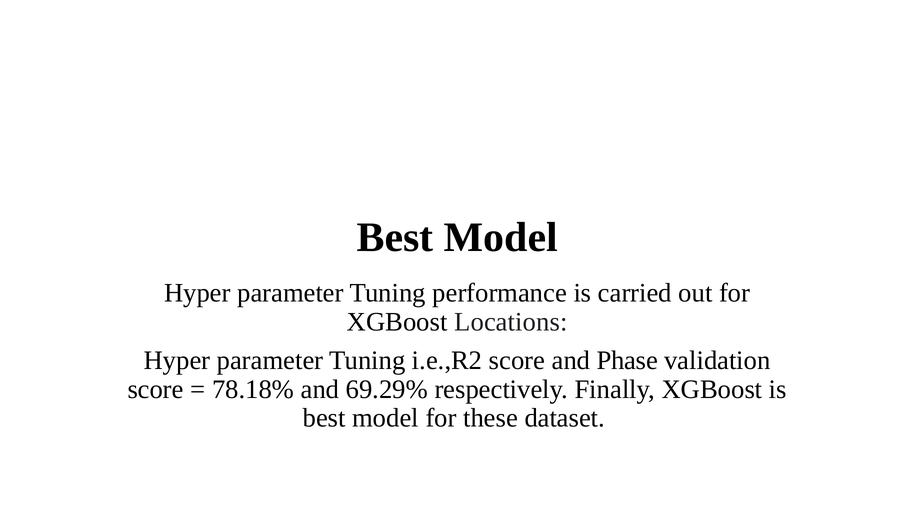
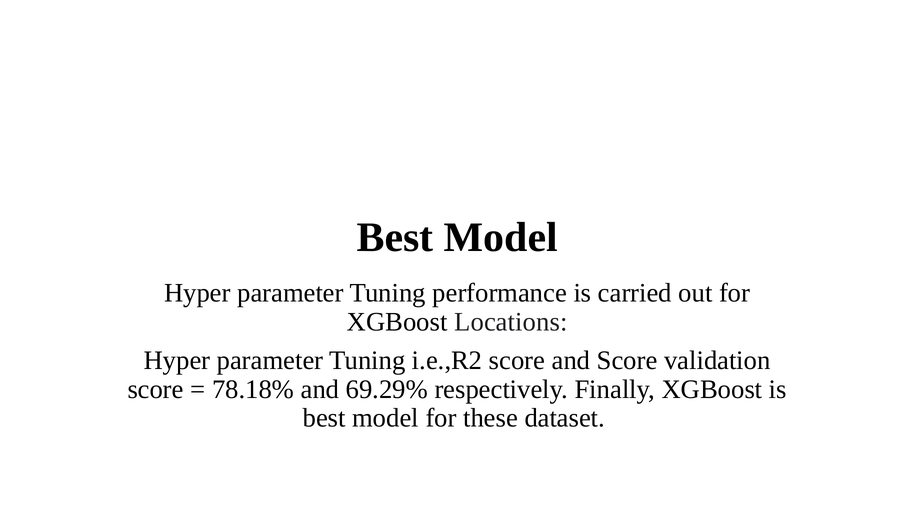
and Phase: Phase -> Score
